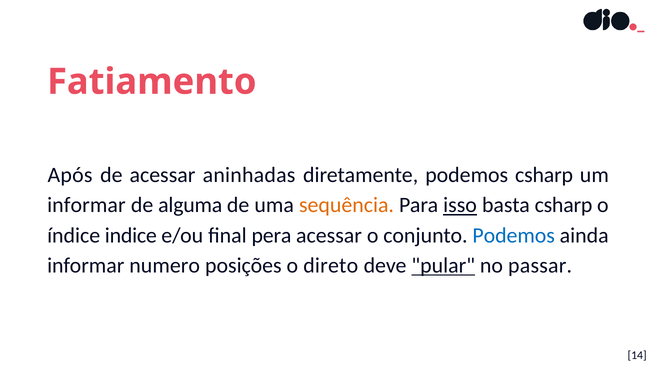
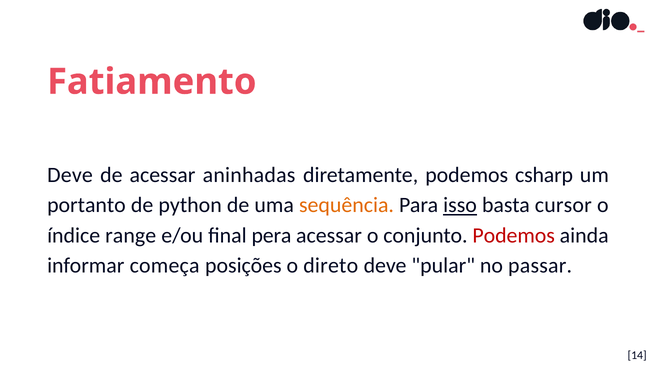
Após at (70, 175): Após -> Deve
informar at (86, 205): informar -> portanto
alguma: alguma -> python
basta csharp: csharp -> cursor
indice: indice -> range
Podemos at (514, 235) colour: blue -> red
numero: numero -> começa
pular underline: present -> none
